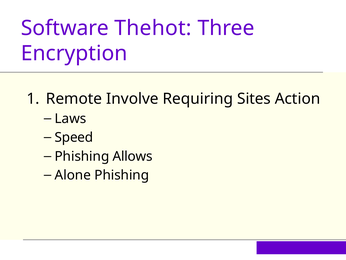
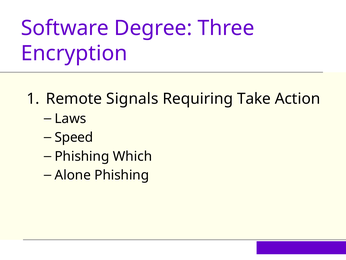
Thehot: Thehot -> Degree
Involve: Involve -> Signals
Sites: Sites -> Take
Allows: Allows -> Which
